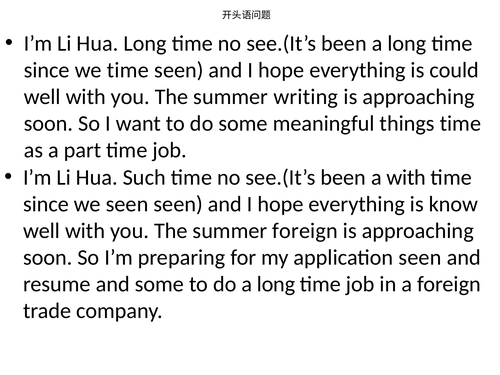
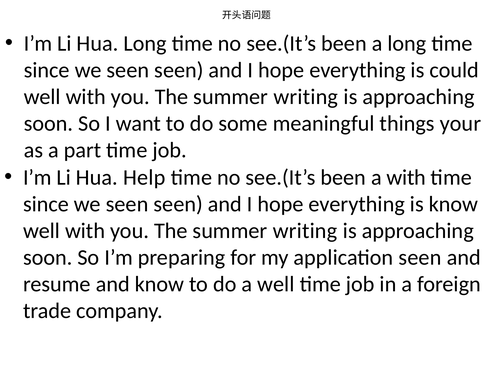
time at (128, 70): time -> seen
things time: time -> your
Such: Such -> Help
foreign at (305, 231): foreign -> writing
and some: some -> know
do a long: long -> well
